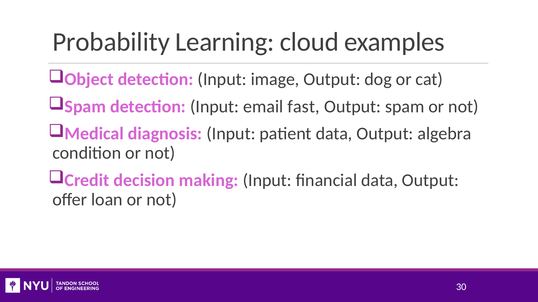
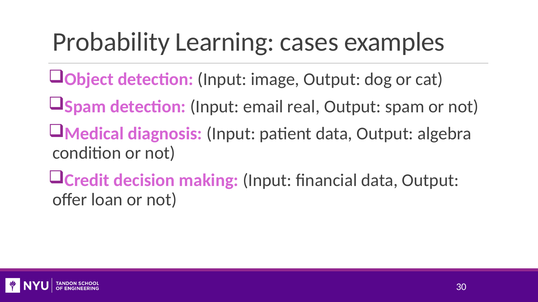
cloud: cloud -> cases
fast: fast -> real
